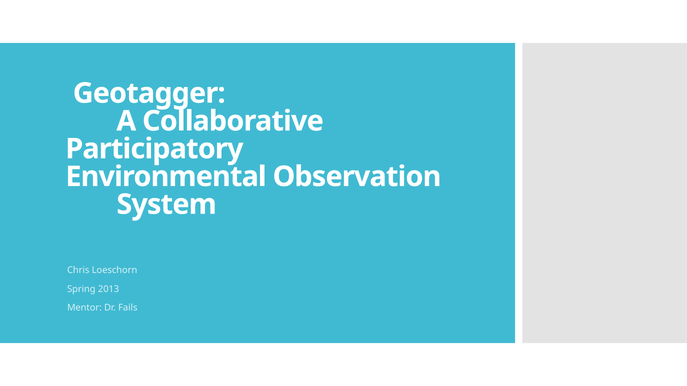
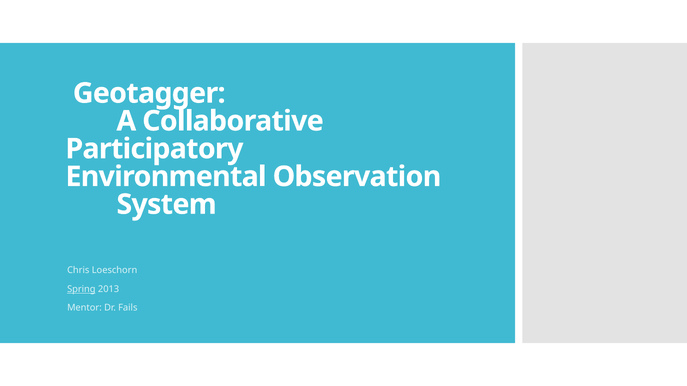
Spring underline: none -> present
